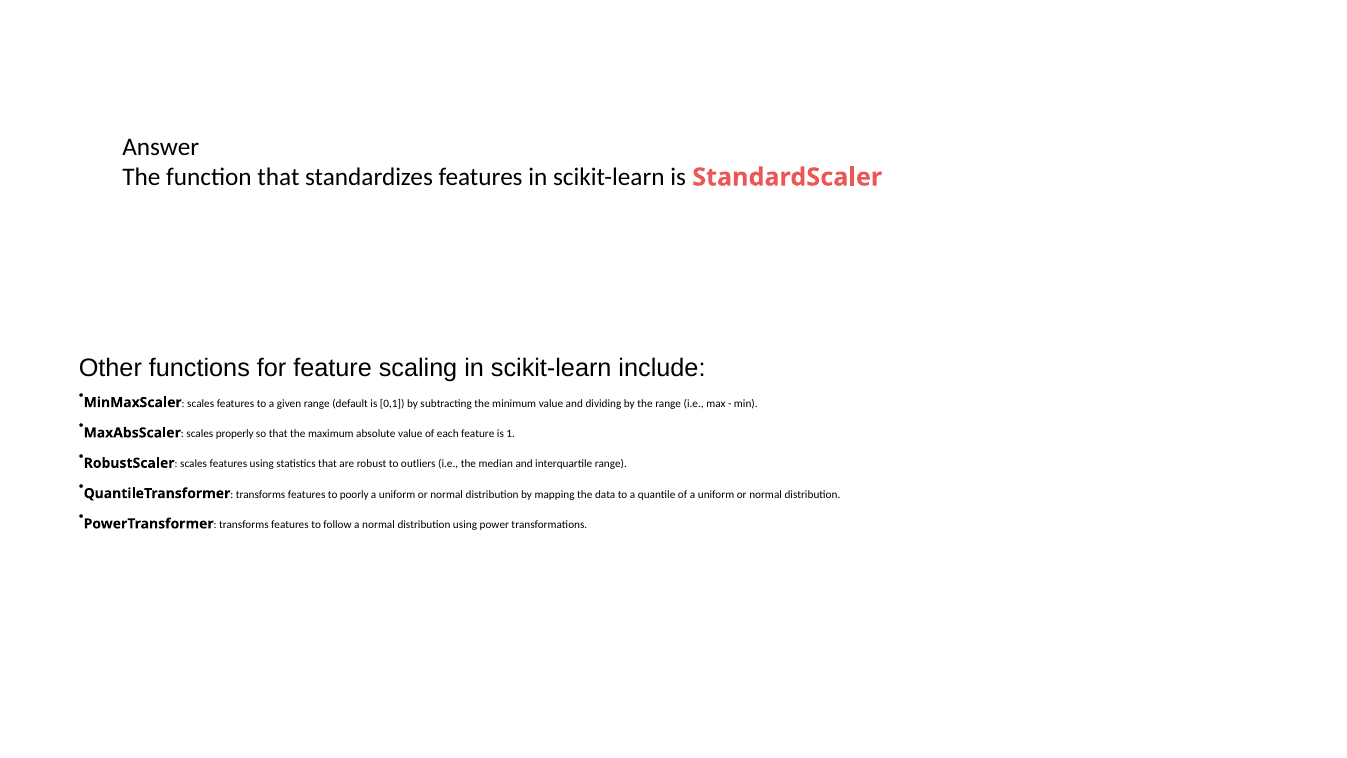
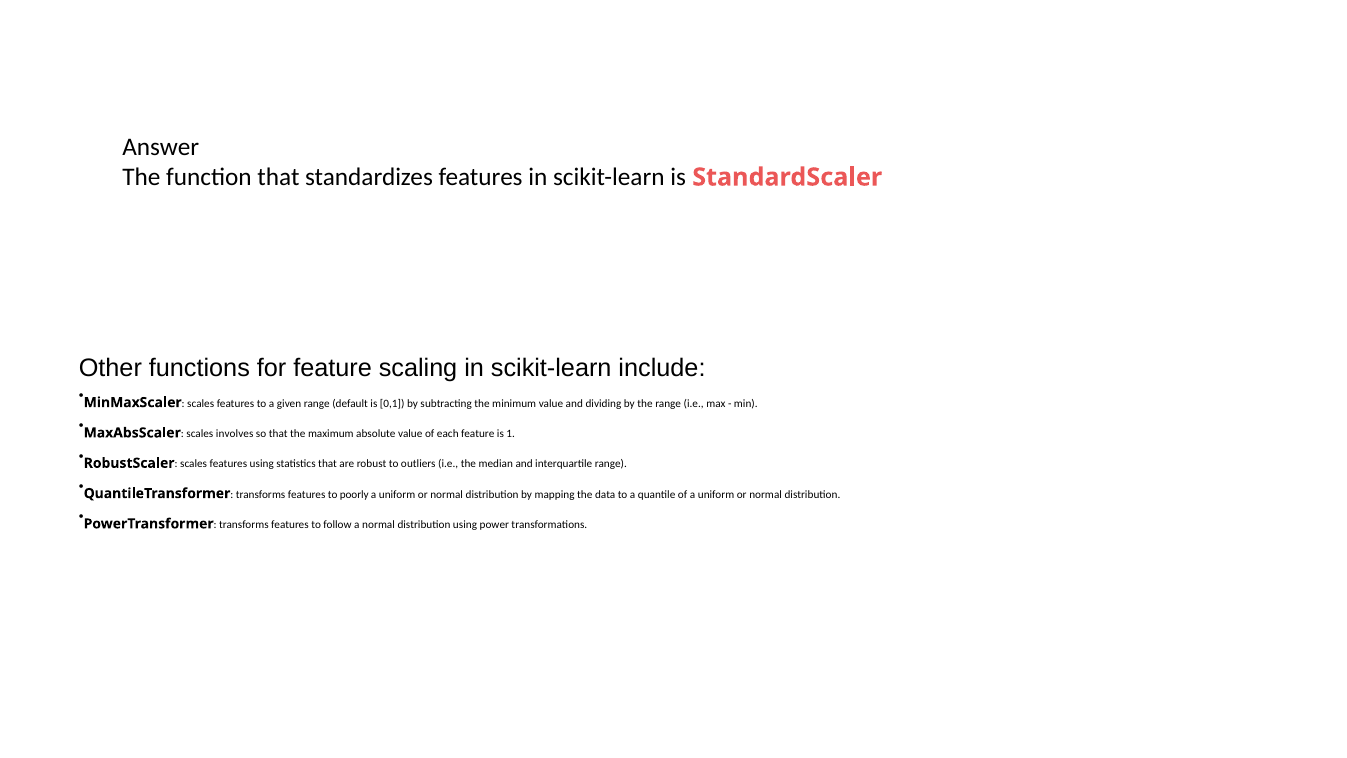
properly: properly -> involves
